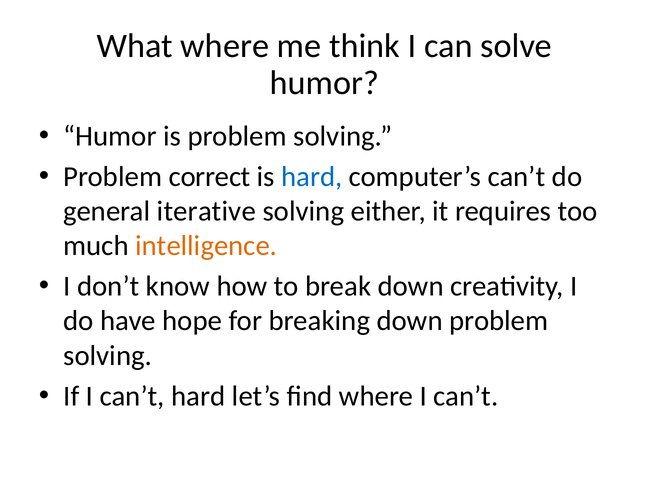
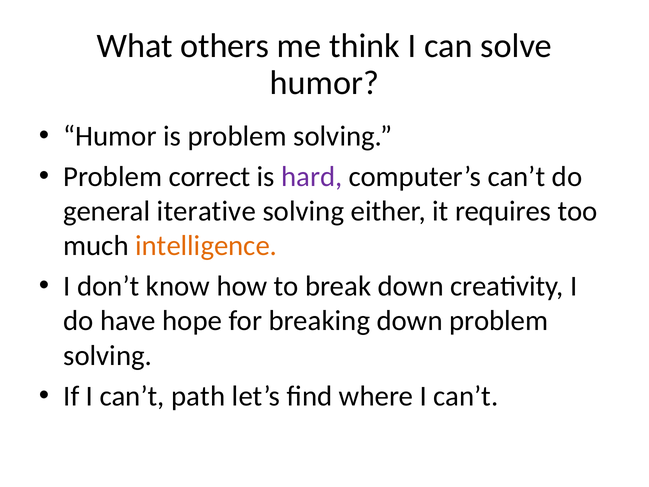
What where: where -> others
hard at (312, 177) colour: blue -> purple
can’t hard: hard -> path
